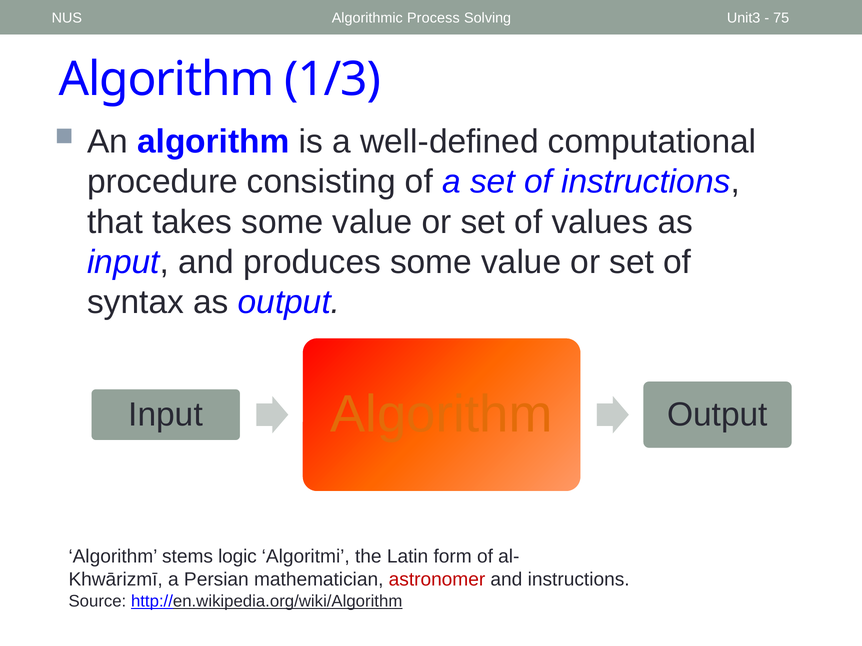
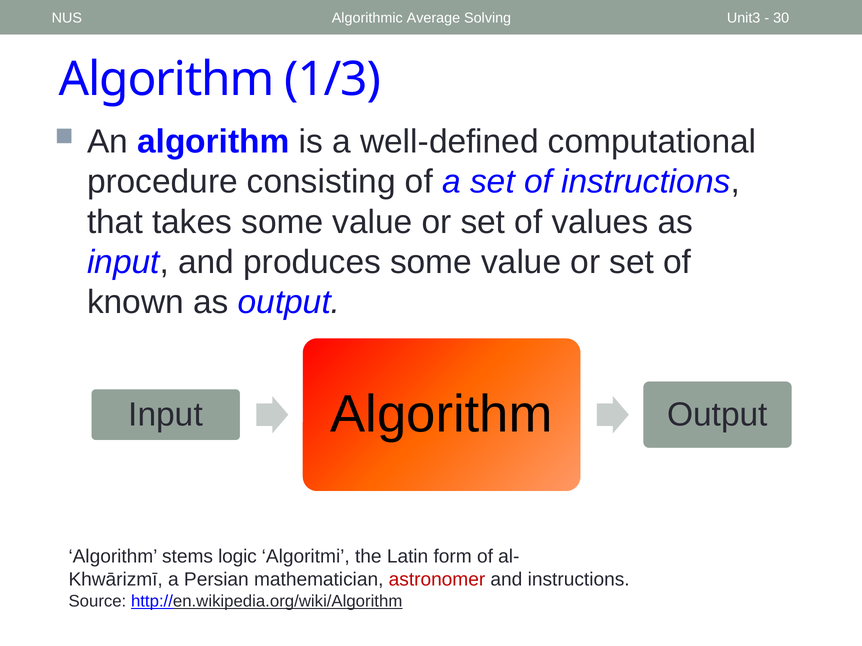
Process: Process -> Average
75: 75 -> 30
syntax: syntax -> known
Algorithm at (441, 415) colour: orange -> black
